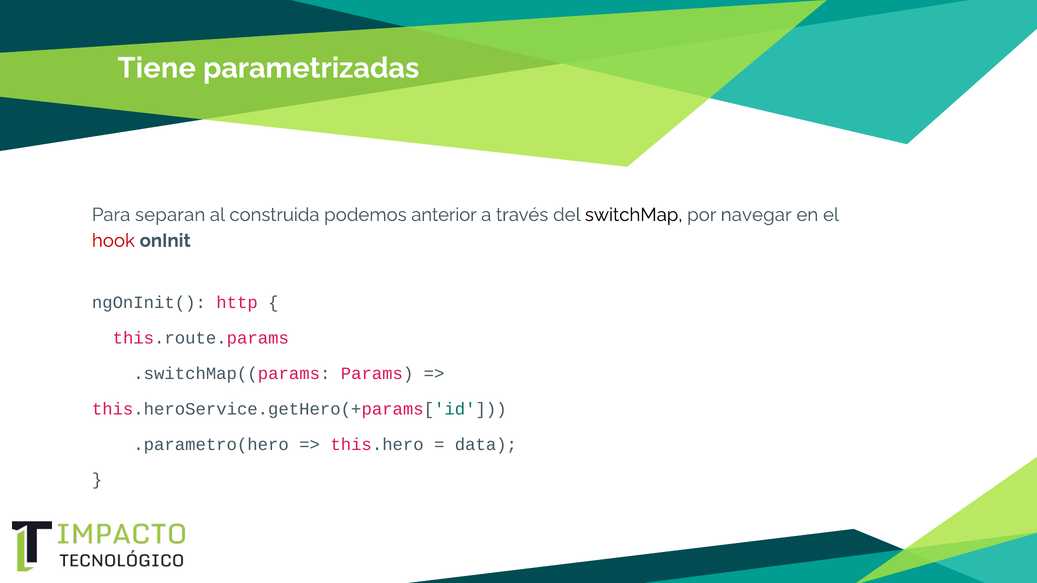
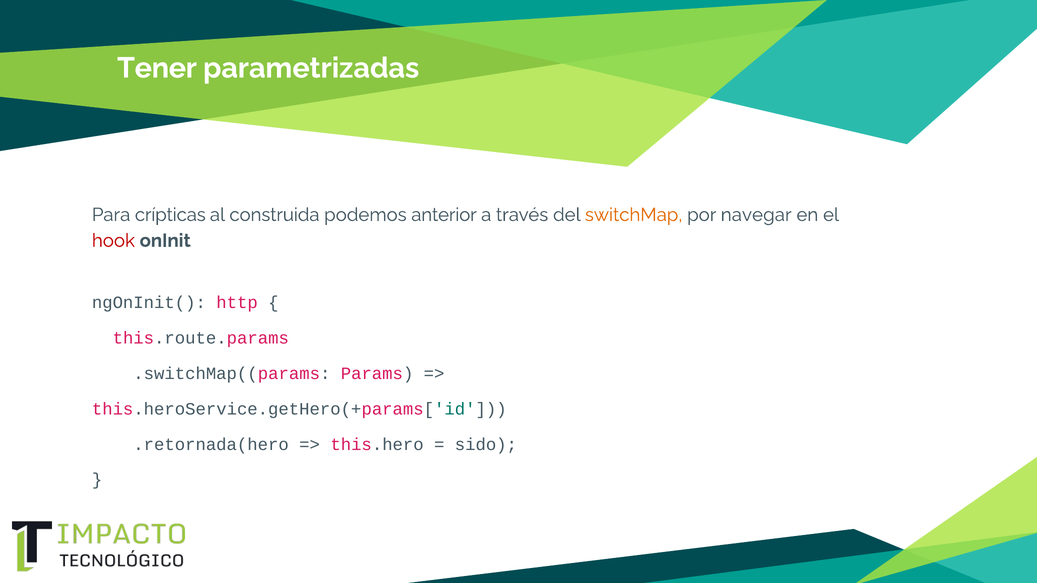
Tiene: Tiene -> Tener
separan: separan -> crípticas
switchMap colour: black -> orange
.parametro(hero: .parametro(hero -> .retornada(hero
data: data -> sido
